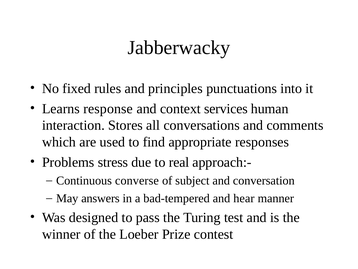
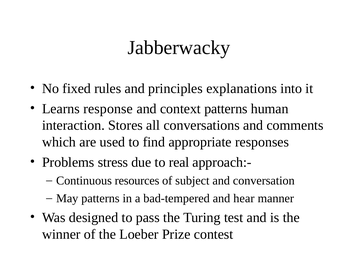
punctuations: punctuations -> explanations
context services: services -> patterns
converse: converse -> resources
May answers: answers -> patterns
